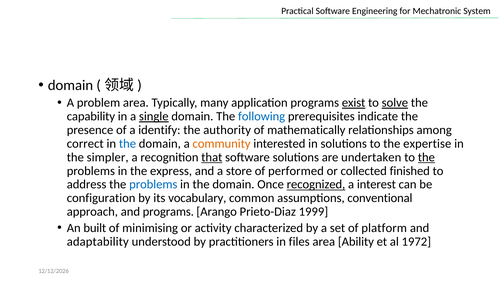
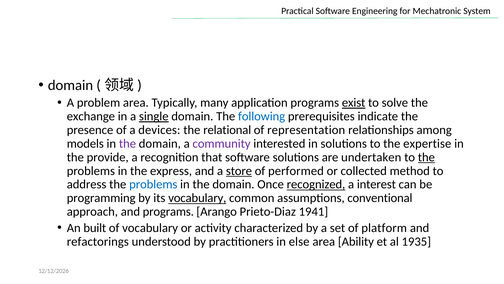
solve underline: present -> none
capability: capability -> exchange
identify: identify -> devices
authority: authority -> relational
mathematically: mathematically -> representation
correct: correct -> models
the at (127, 143) colour: blue -> purple
community colour: orange -> purple
simpler: simpler -> provide
that underline: present -> none
store underline: none -> present
finished: finished -> method
configuration: configuration -> programming
vocabulary at (197, 198) underline: none -> present
1999: 1999 -> 1941
of minimising: minimising -> vocabulary
adaptability: adaptability -> refactorings
files: files -> else
1972: 1972 -> 1935
